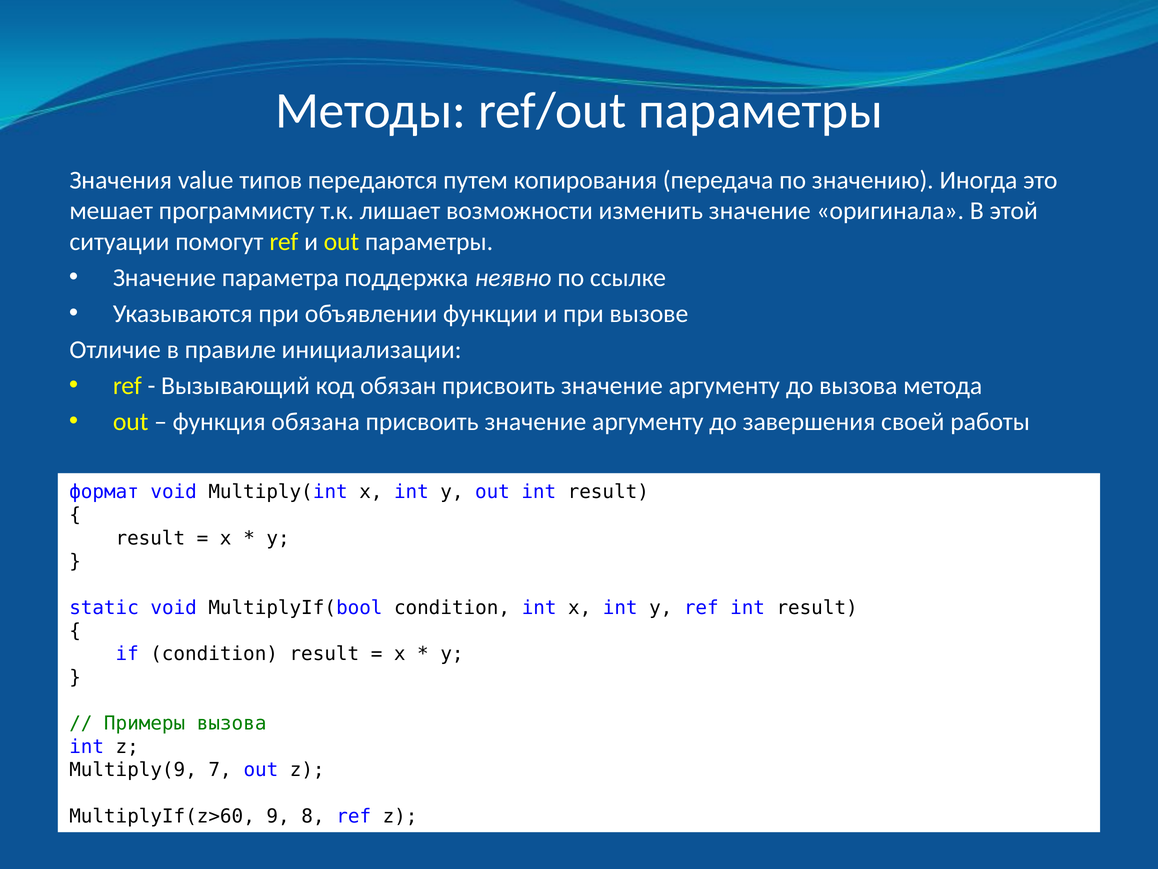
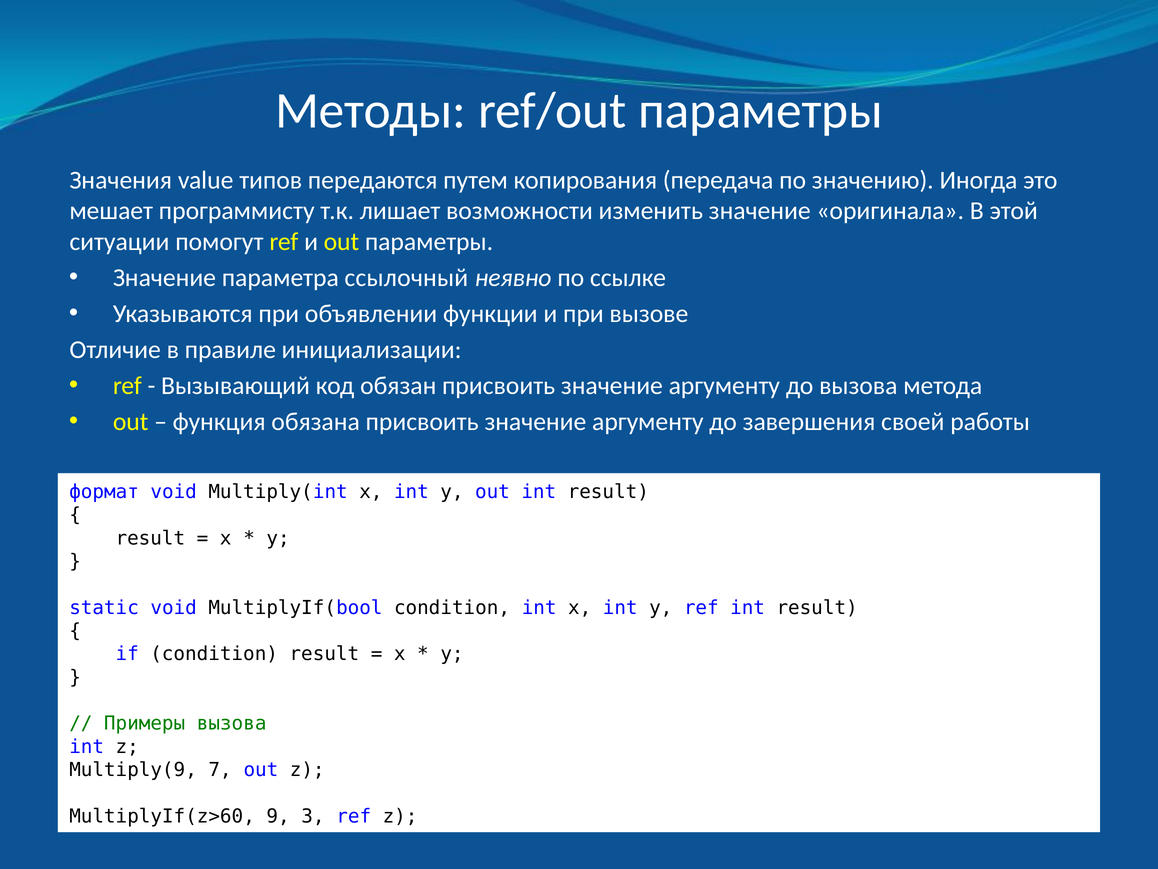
поддержка: поддержка -> ссылочный
8: 8 -> 3
